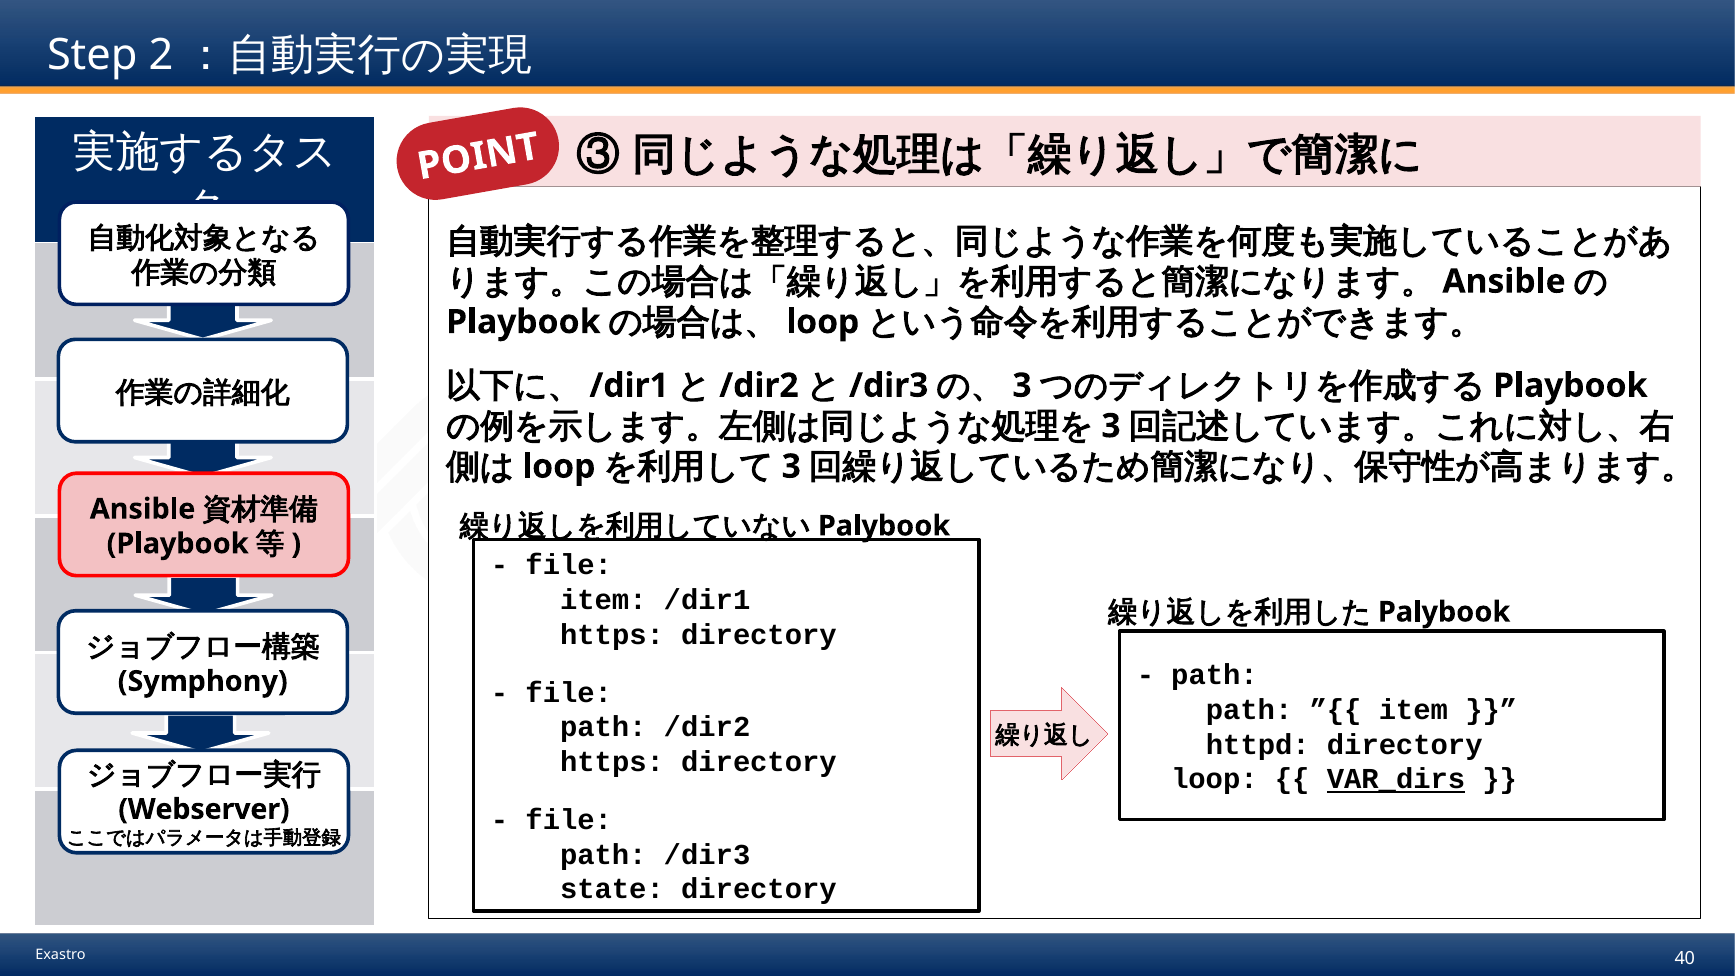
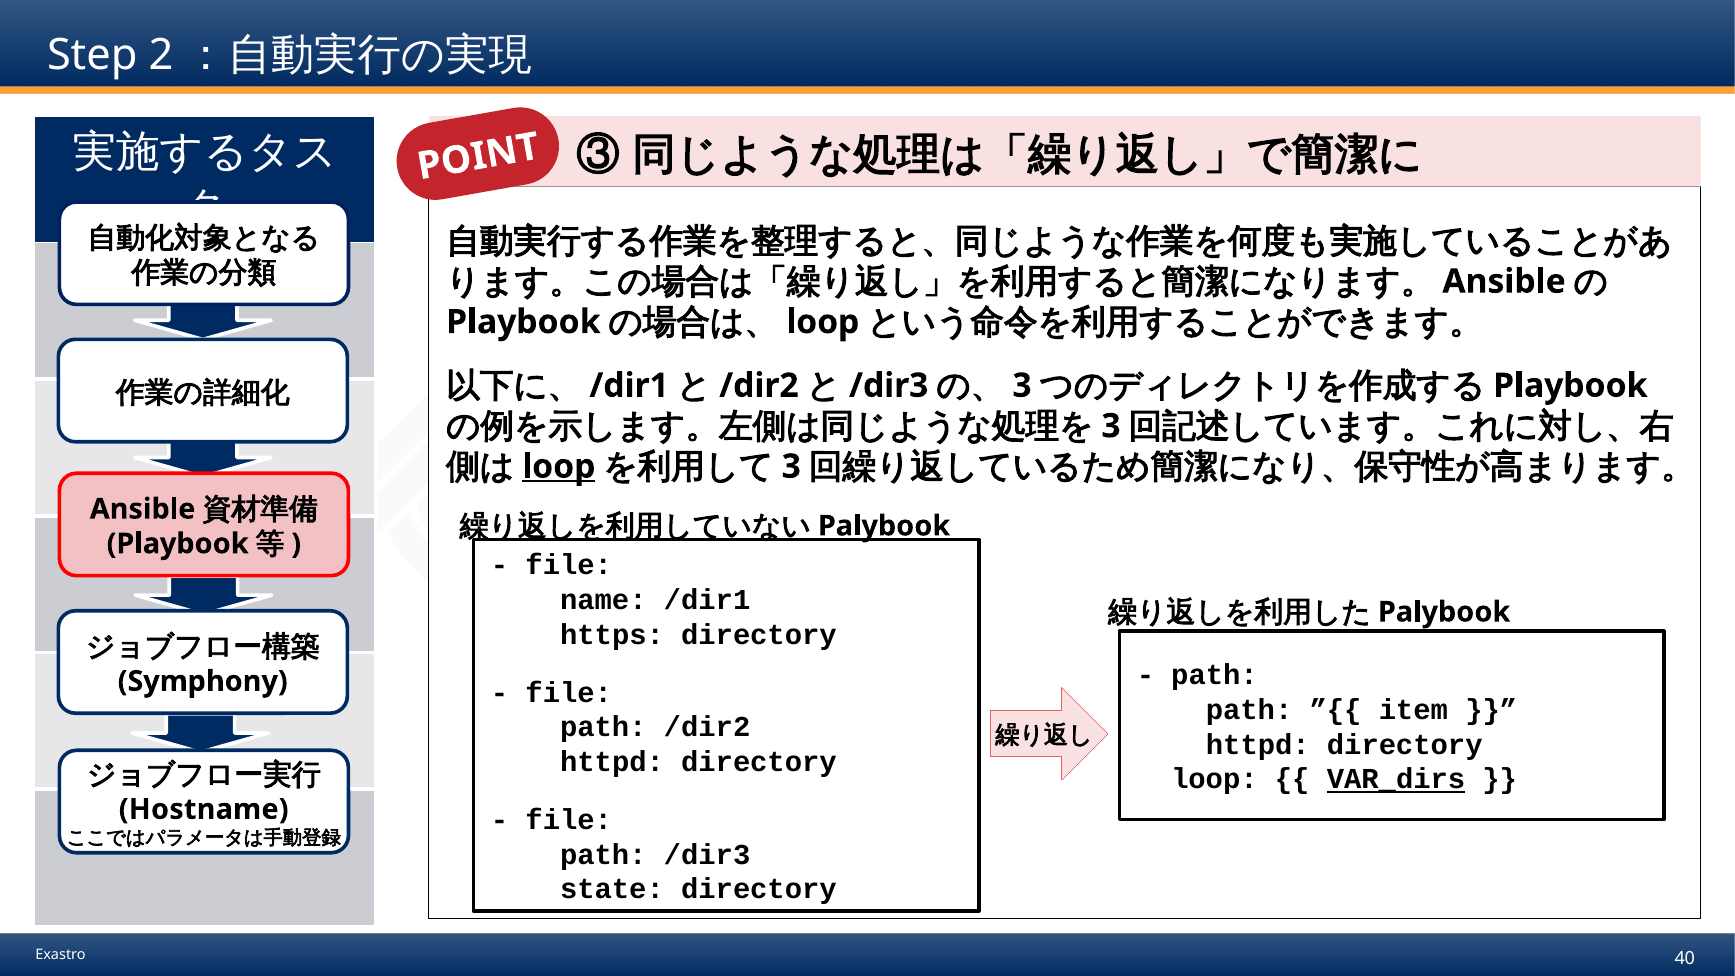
loop at (559, 467) underline: none -> present
item at (603, 600): item -> name
https at (612, 762): https -> httpd
Webserver: Webserver -> Hostname
